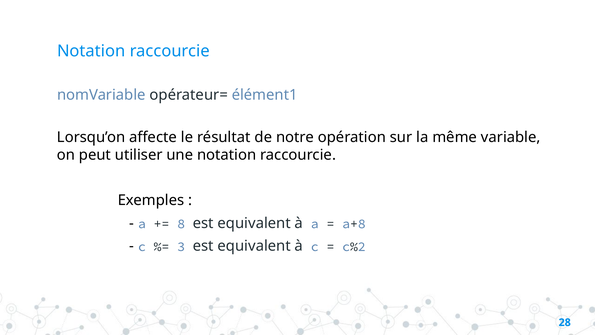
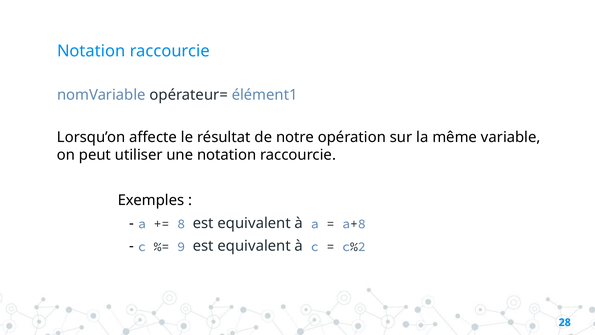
3: 3 -> 9
